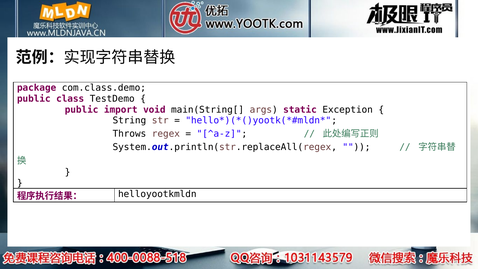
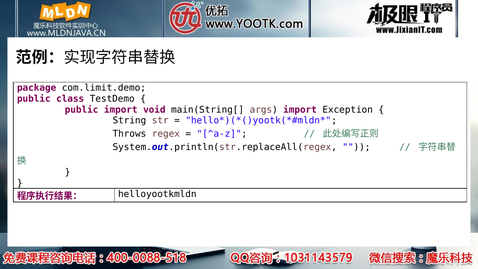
com.class.demo: com.class.demo -> com.limit.demo
args static: static -> import
